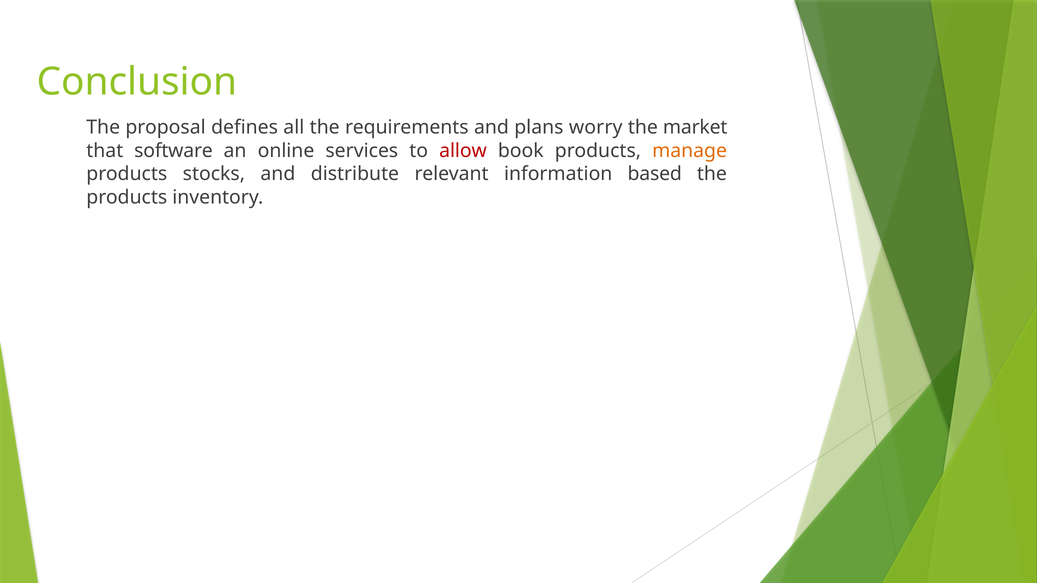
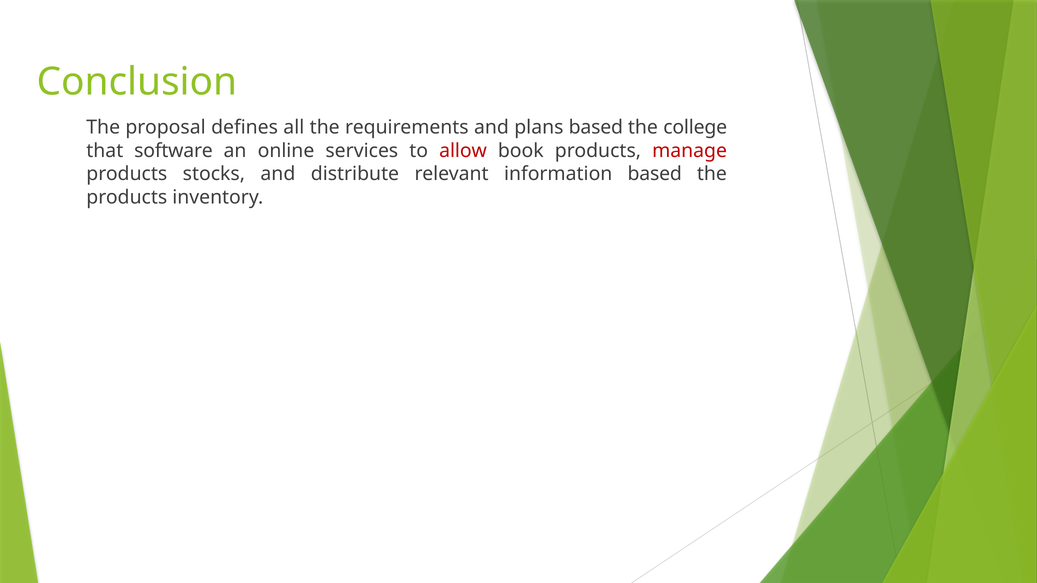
plans worry: worry -> based
market: market -> college
manage colour: orange -> red
